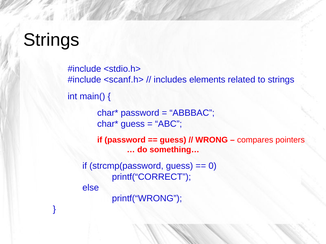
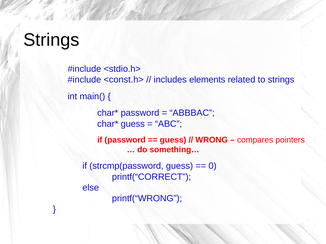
<scanf.h>: <scanf.h> -> <const.h>
